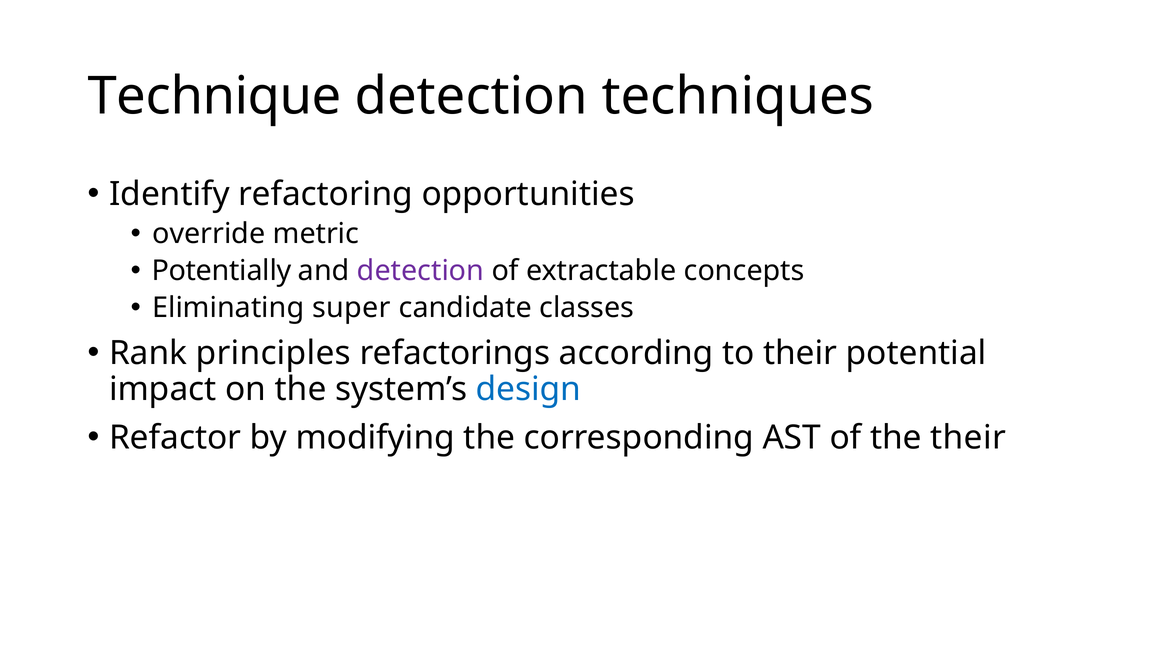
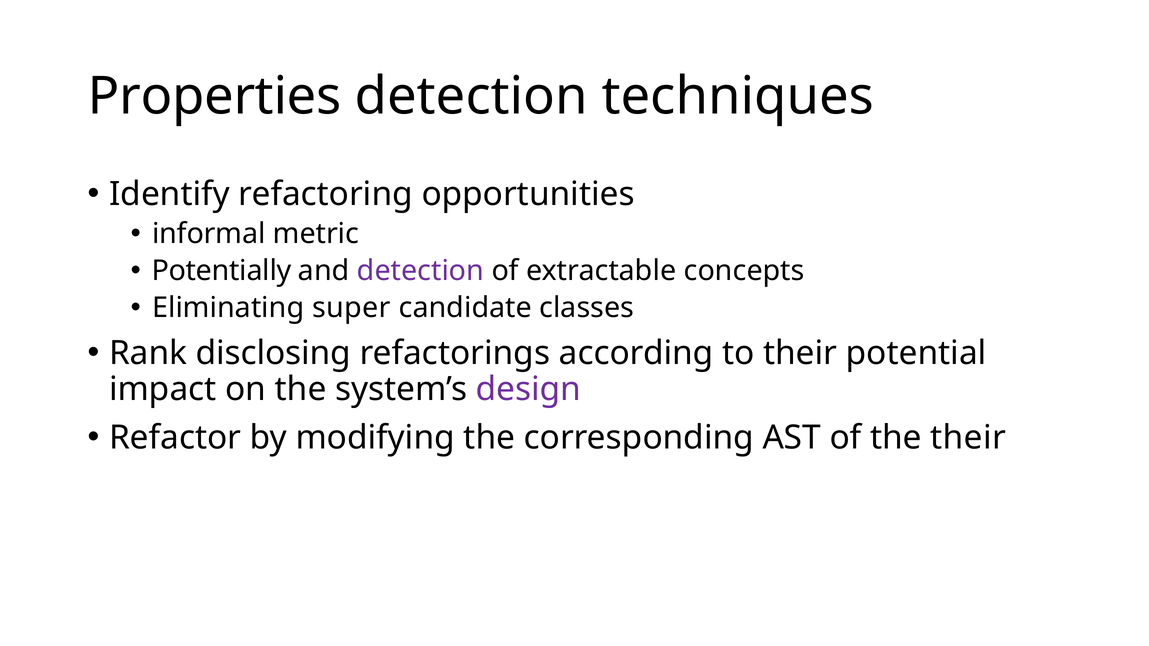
Technique: Technique -> Properties
override: override -> informal
principles: principles -> disclosing
design colour: blue -> purple
